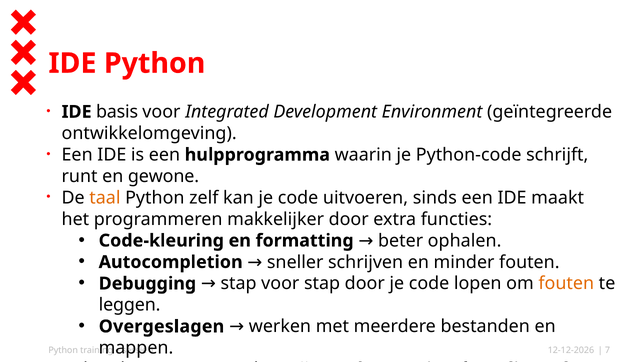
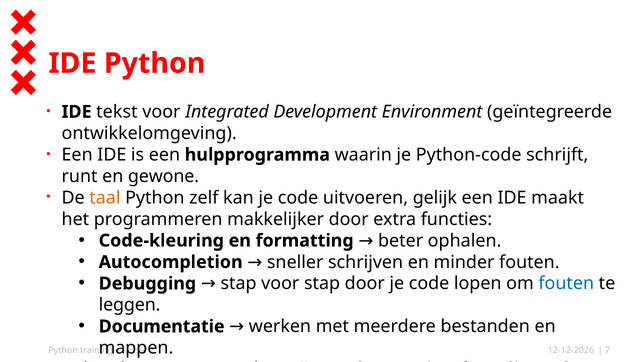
basis: basis -> tekst
sinds: sinds -> gelijk
fouten at (566, 283) colour: orange -> blue
Overgeslagen: Overgeslagen -> Documentatie
